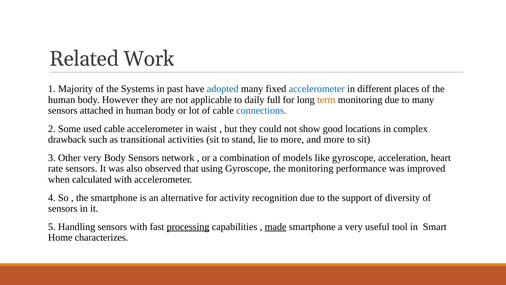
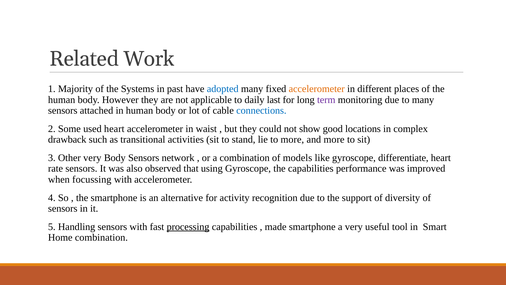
accelerometer at (317, 89) colour: blue -> orange
full: full -> last
term colour: orange -> purple
used cable: cable -> heart
acceleration: acceleration -> differentiate
the monitoring: monitoring -> capabilities
calculated: calculated -> focussing
made underline: present -> none
Home characterizes: characterizes -> combination
